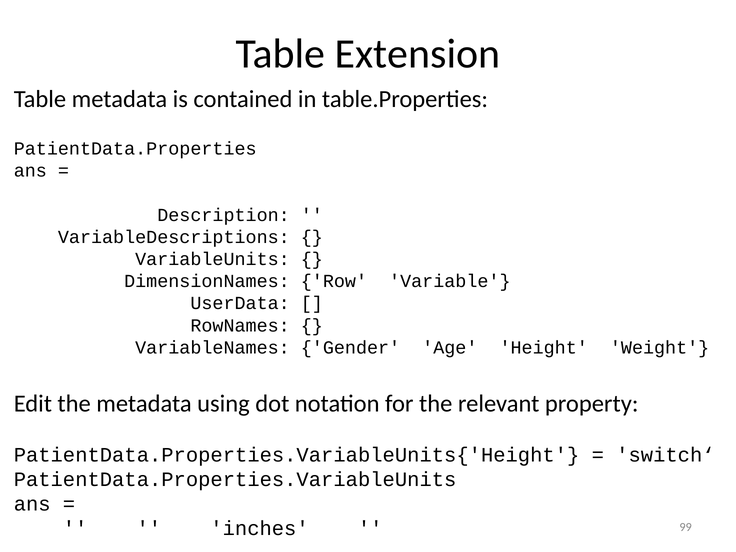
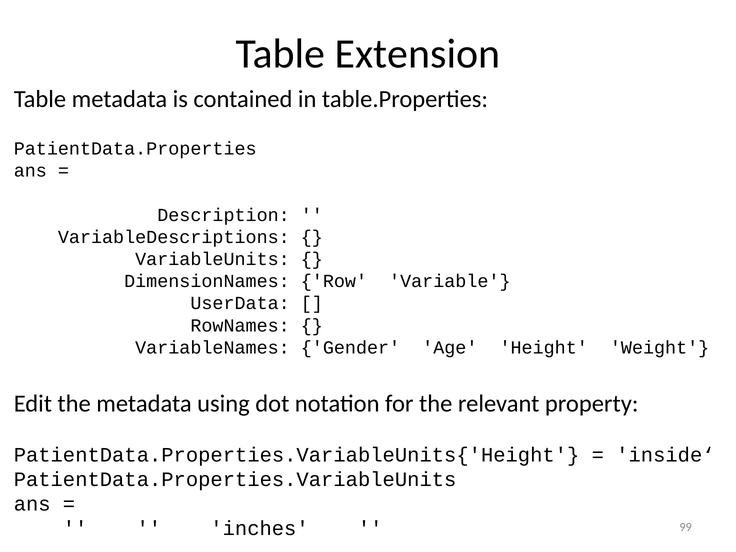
switch‘: switch‘ -> inside‘
